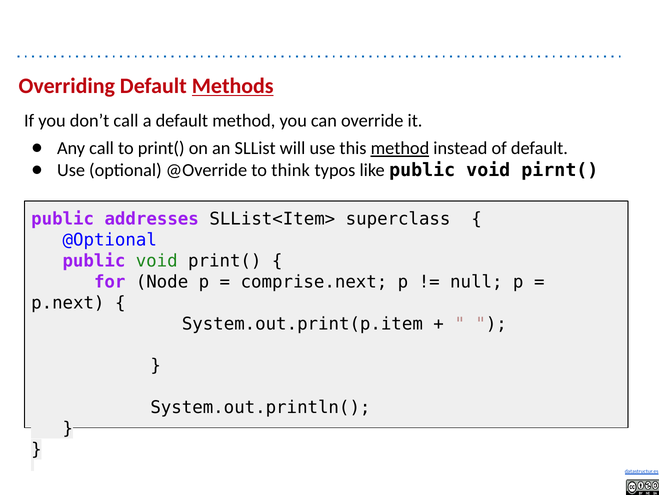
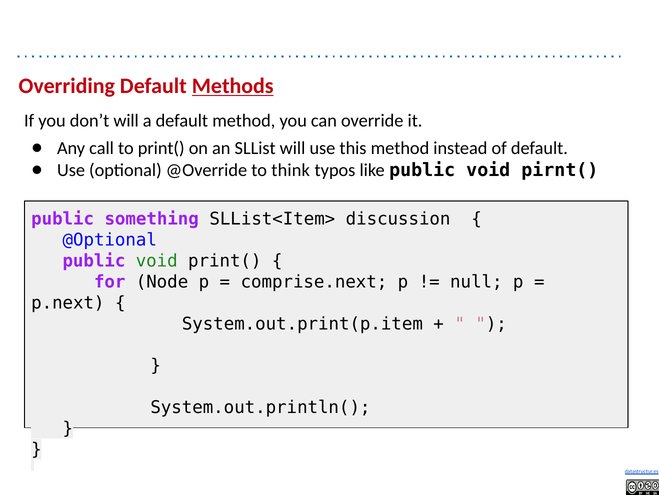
don’t call: call -> will
method at (400, 148) underline: present -> none
addresses: addresses -> something
superclass: superclass -> discussion
